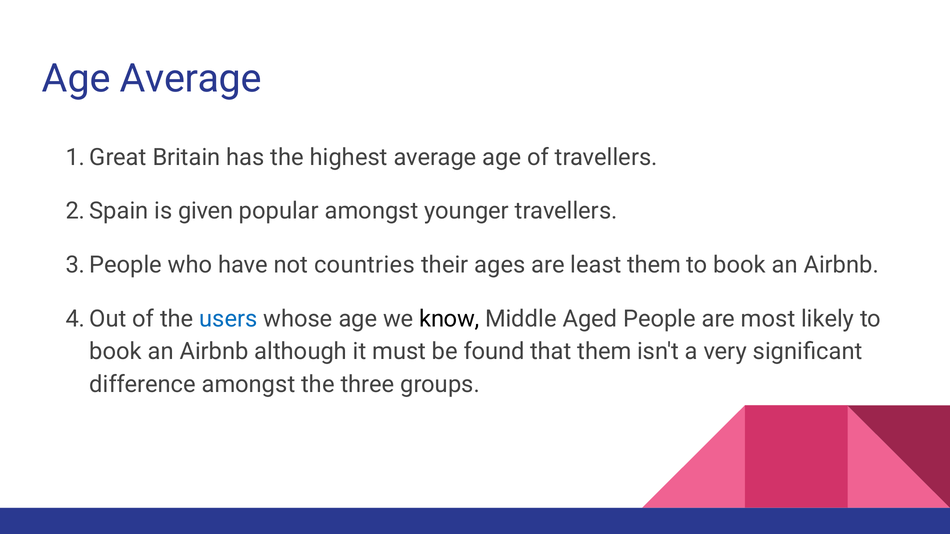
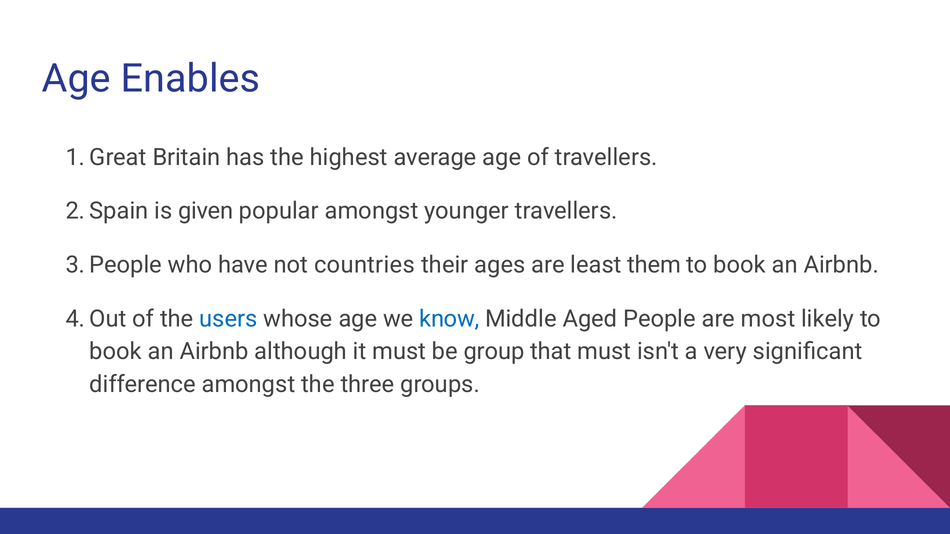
Age Average: Average -> Enables
know colour: black -> blue
found: found -> group
that them: them -> must
